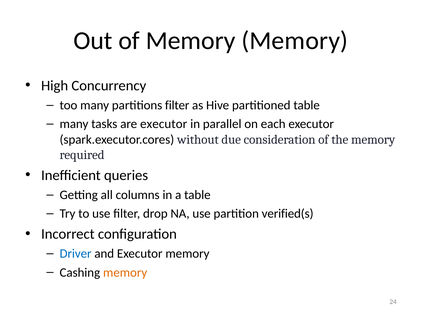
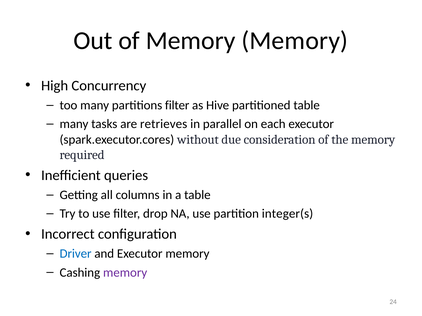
are executor: executor -> retrieves
verified(s: verified(s -> integer(s
memory at (125, 273) colour: orange -> purple
